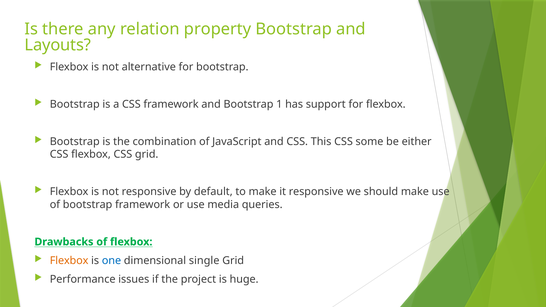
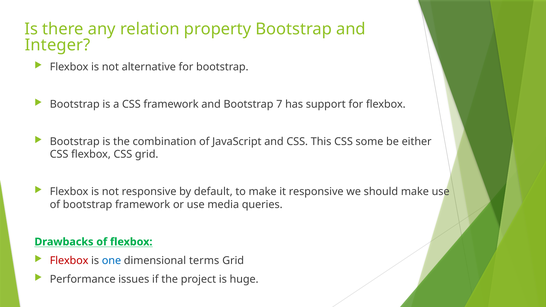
Layouts: Layouts -> Integer
1: 1 -> 7
Flexbox at (69, 261) colour: orange -> red
single: single -> terms
